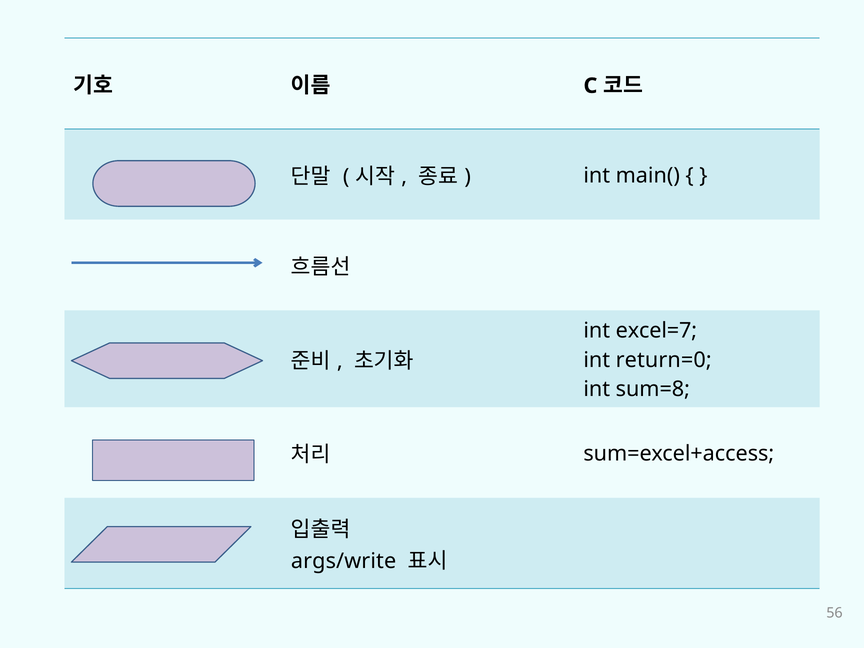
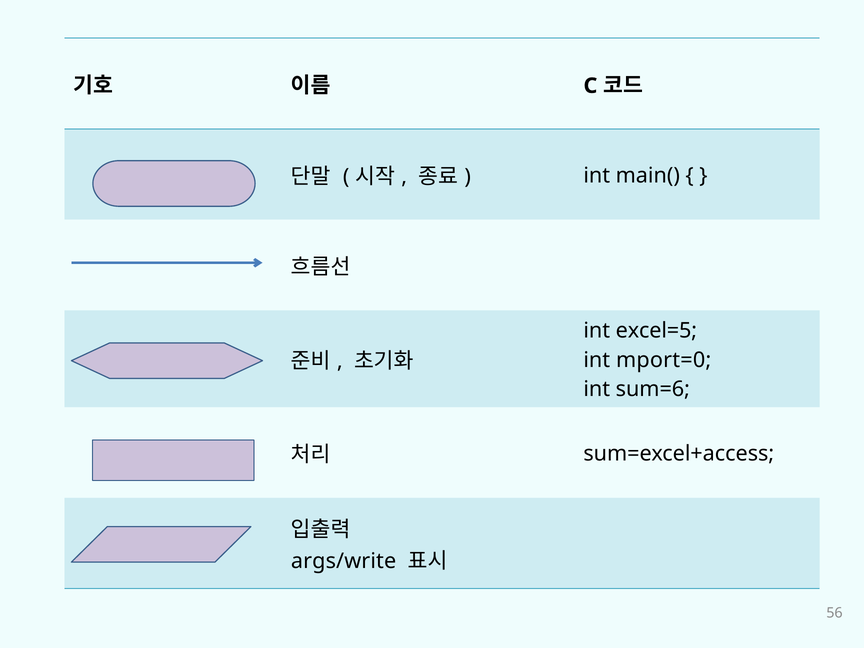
excel=7: excel=7 -> excel=5
return=0: return=0 -> mport=0
sum=8: sum=8 -> sum=6
